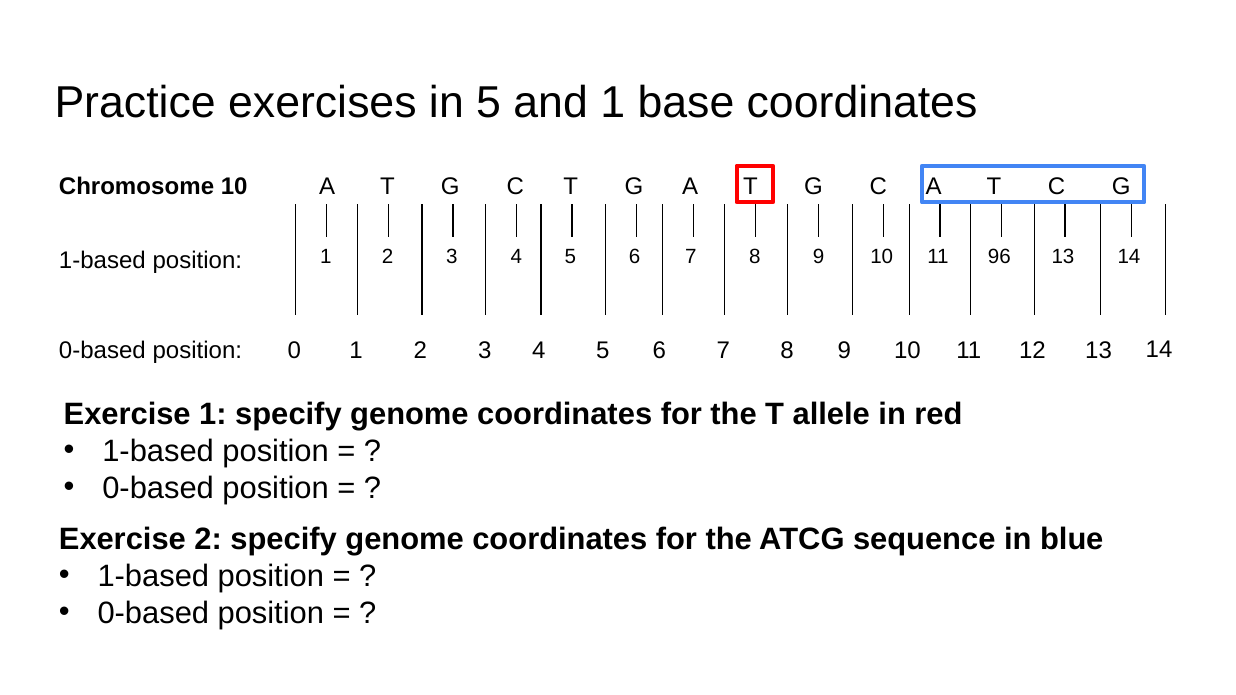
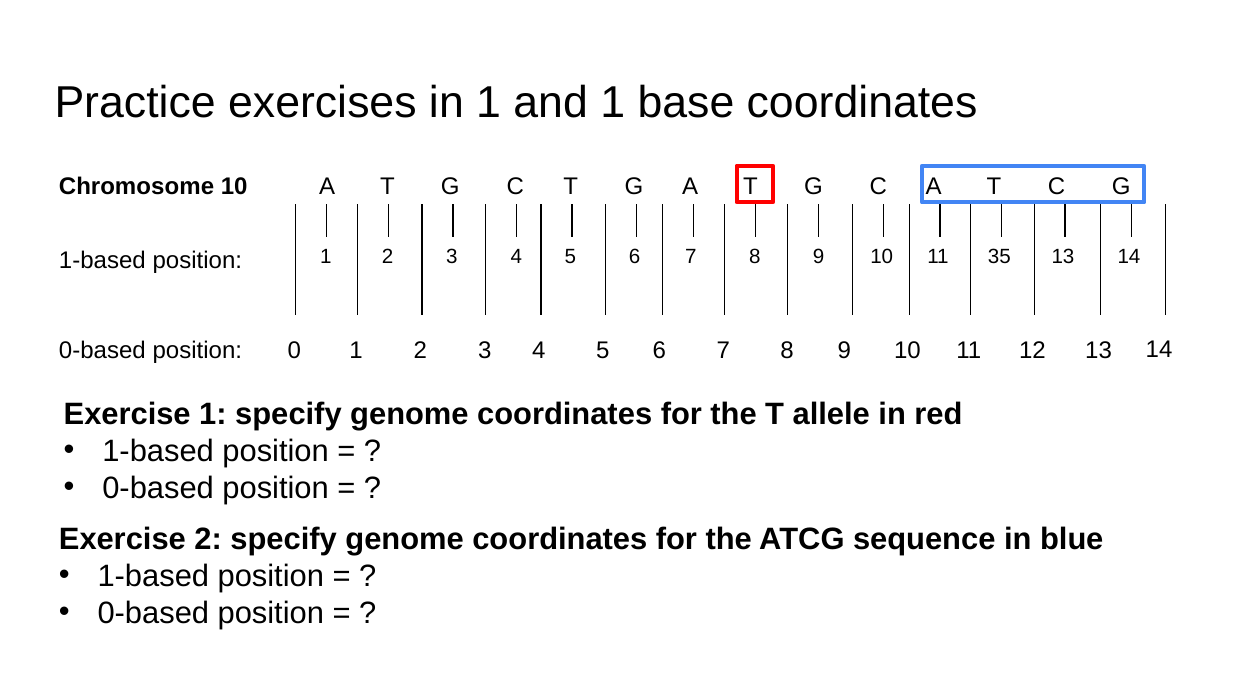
in 5: 5 -> 1
96: 96 -> 35
